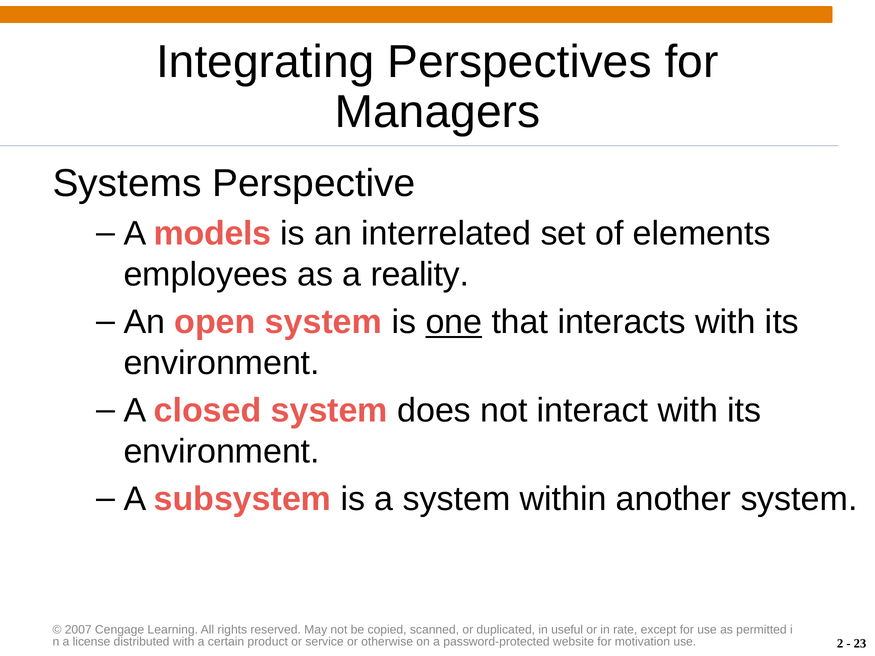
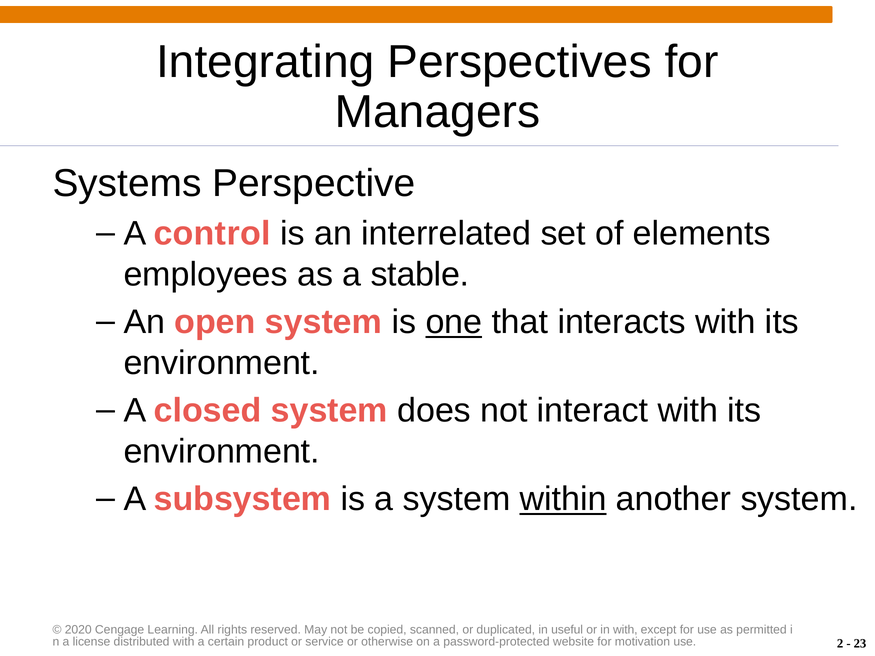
models: models -> control
reality: reality -> stable
within underline: none -> present
2007: 2007 -> 2020
in rate: rate -> with
